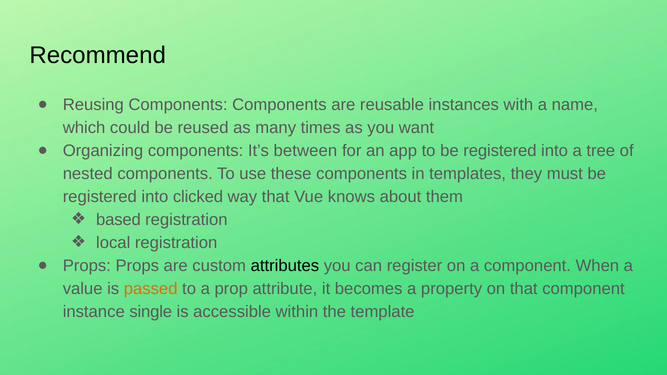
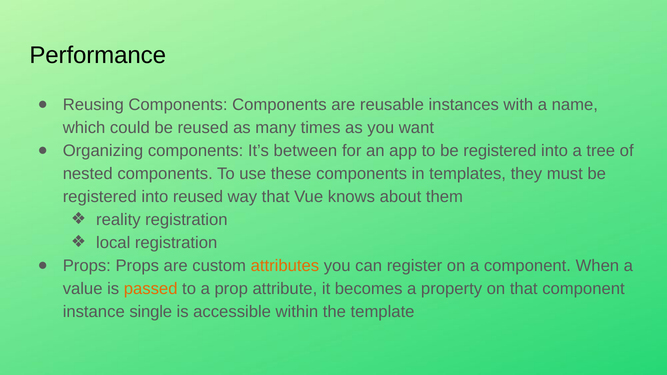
Recommend: Recommend -> Performance
into clicked: clicked -> reused
based: based -> reality
attributes colour: black -> orange
